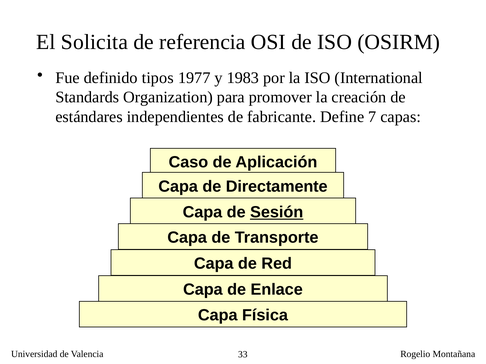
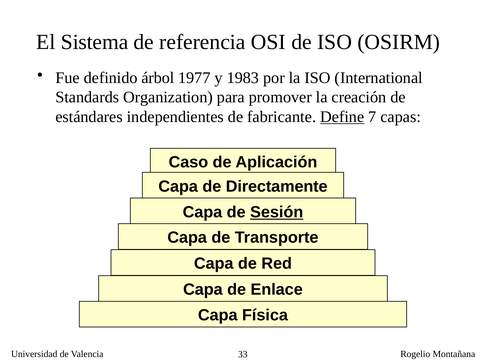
Solicita: Solicita -> Sistema
tipos: tipos -> árbol
Define underline: none -> present
